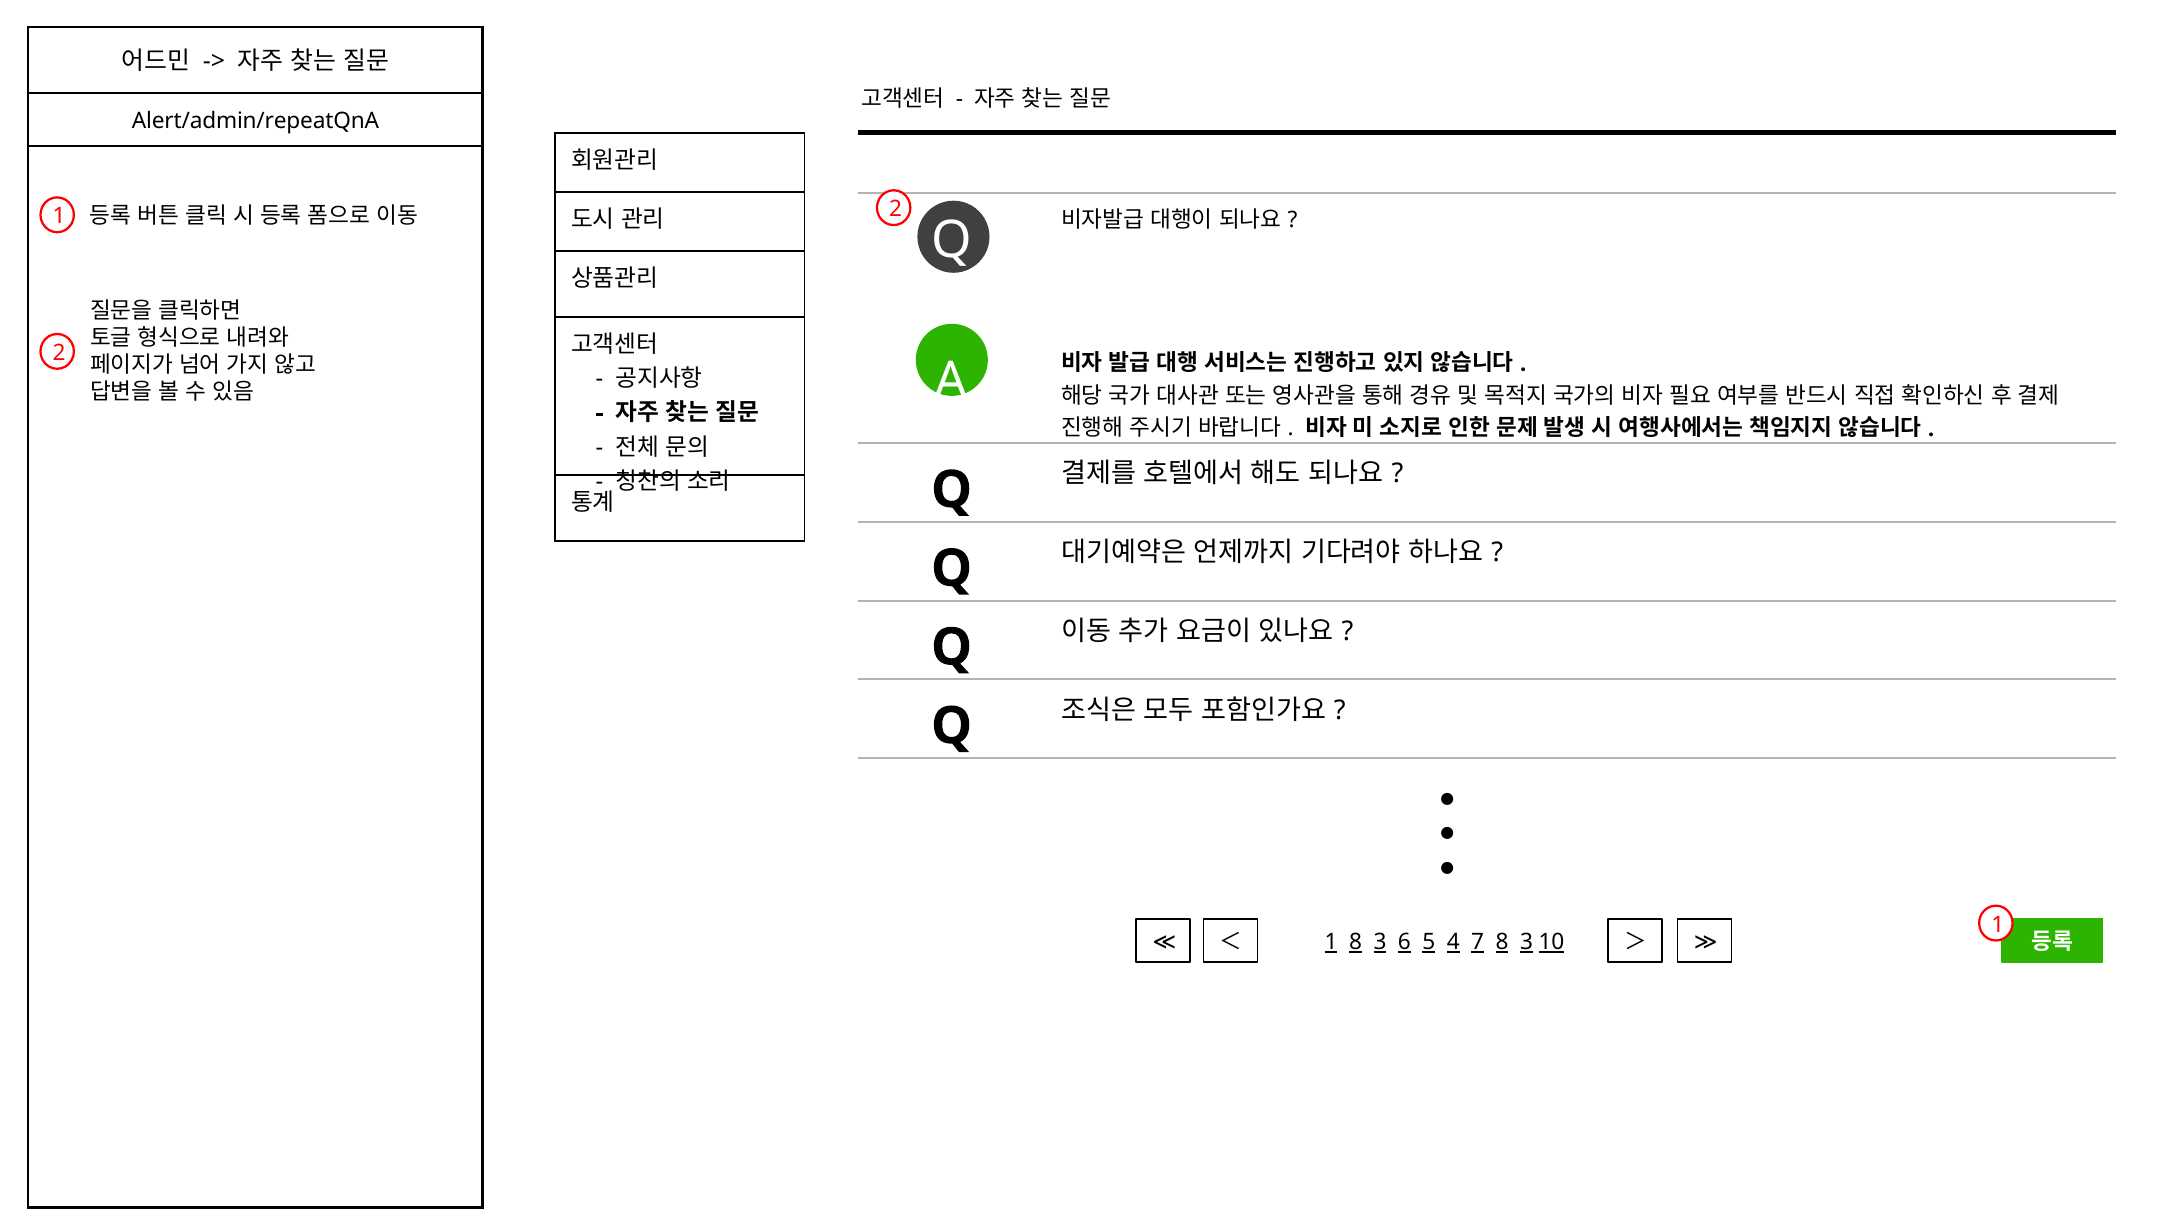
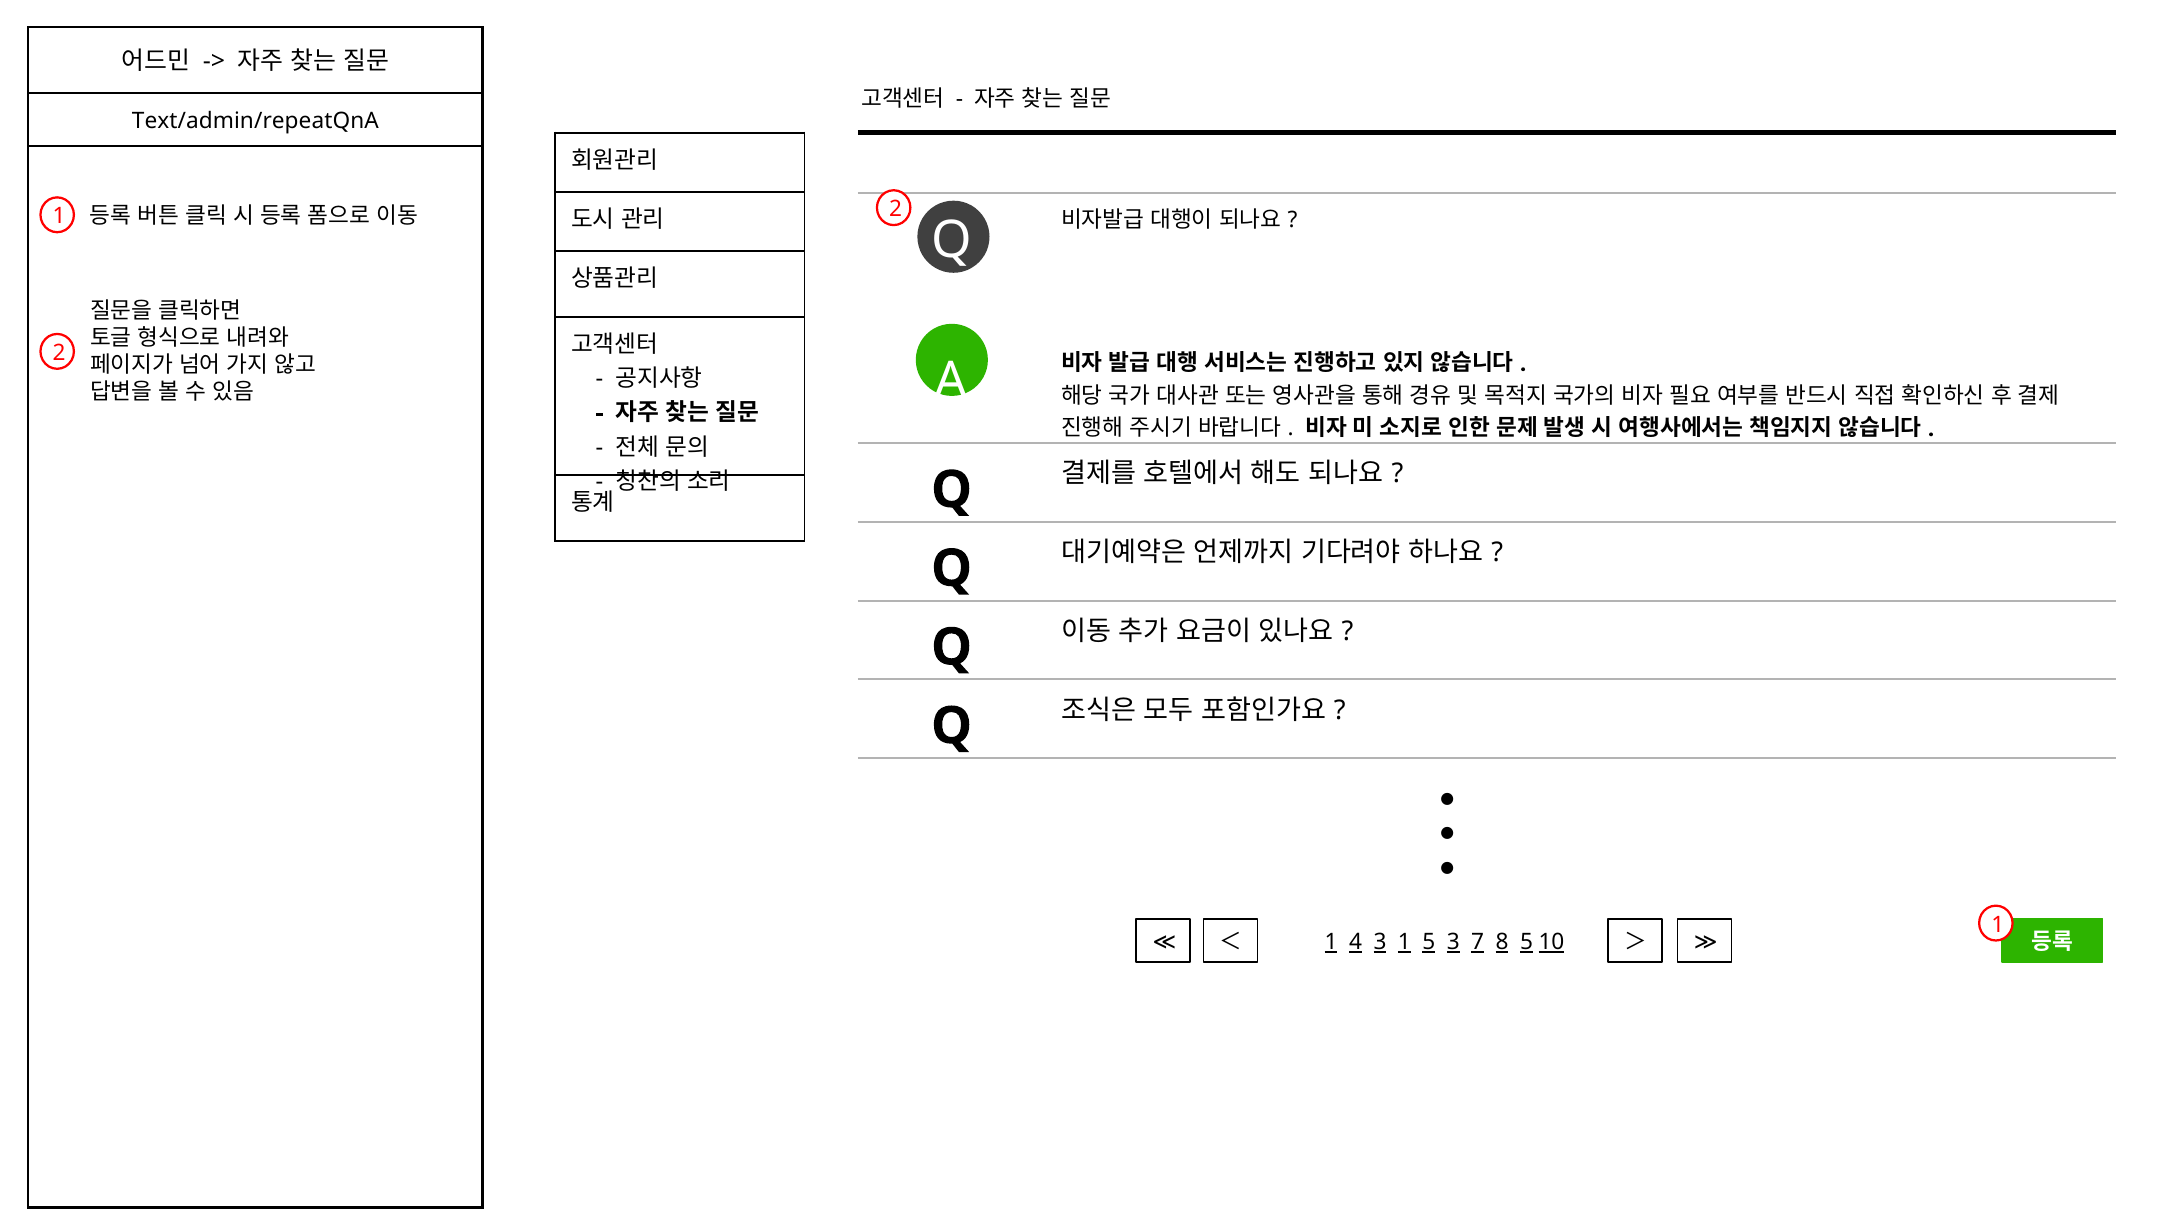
Alert/admin/repeatQnA: Alert/admin/repeatQnA -> Text/admin/repeatQnA
1 8: 8 -> 4
3 6: 6 -> 1
5 4: 4 -> 3
7 8 3: 3 -> 5
